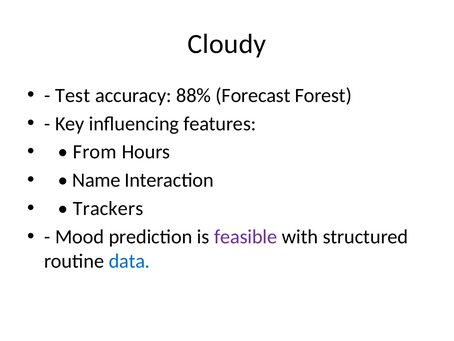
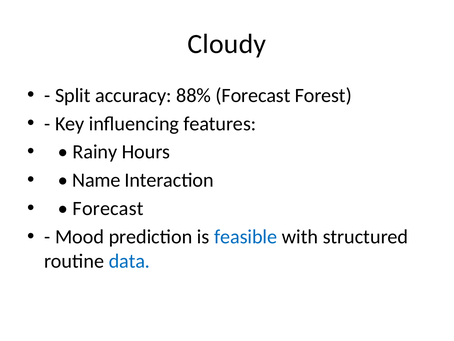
Test: Test -> Split
From: From -> Rainy
Trackers at (108, 208): Trackers -> Forecast
feasible colour: purple -> blue
